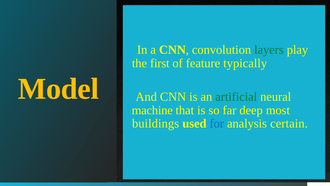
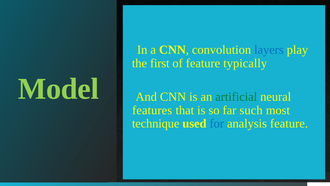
layers colour: green -> blue
Model colour: yellow -> light green
machine: machine -> features
deep: deep -> such
buildings: buildings -> technique
analysis certain: certain -> feature
